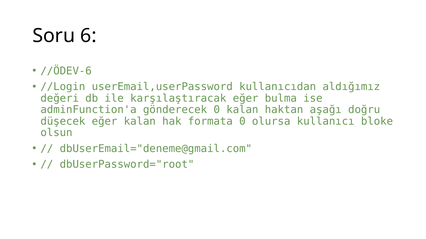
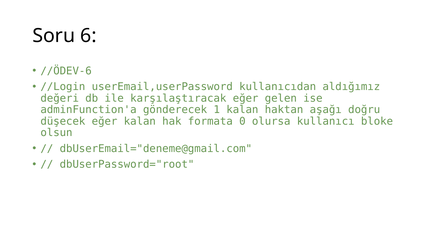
bulma: bulma -> gelen
gönderecek 0: 0 -> 1
